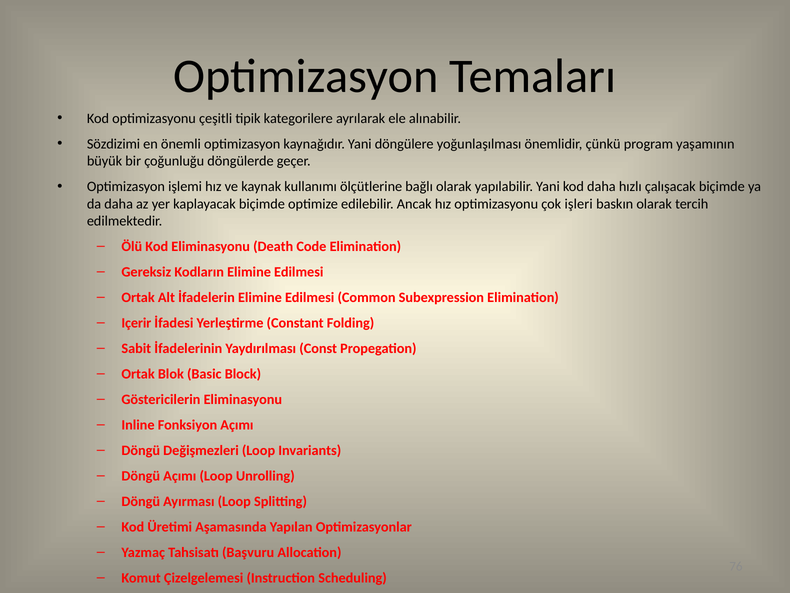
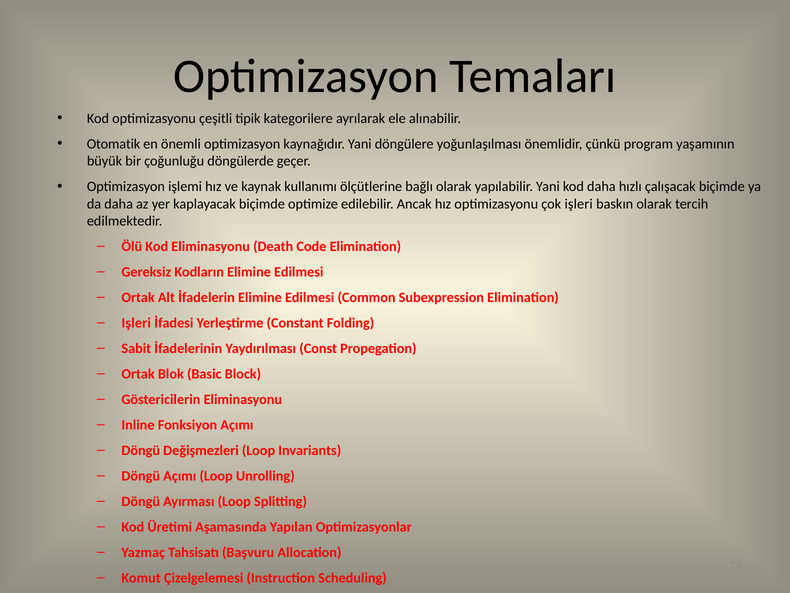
Sözdizimi: Sözdizimi -> Otomatik
Içerir at (136, 323): Içerir -> Işleri
